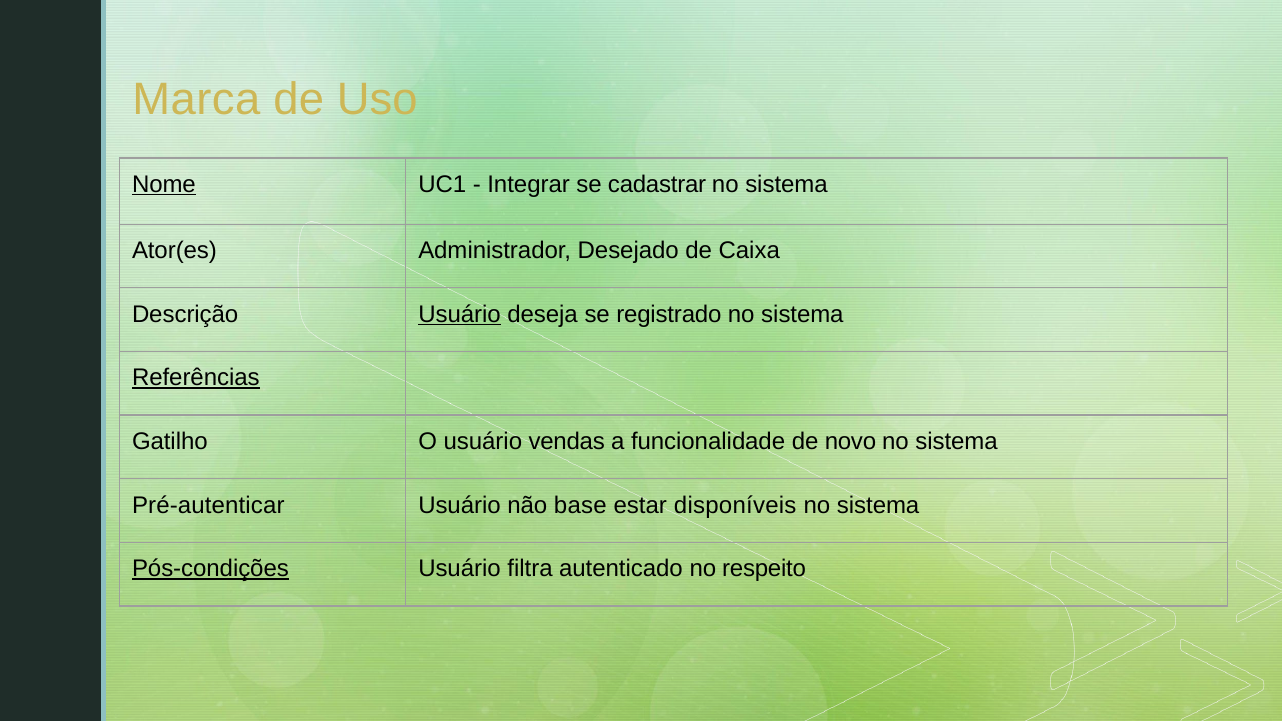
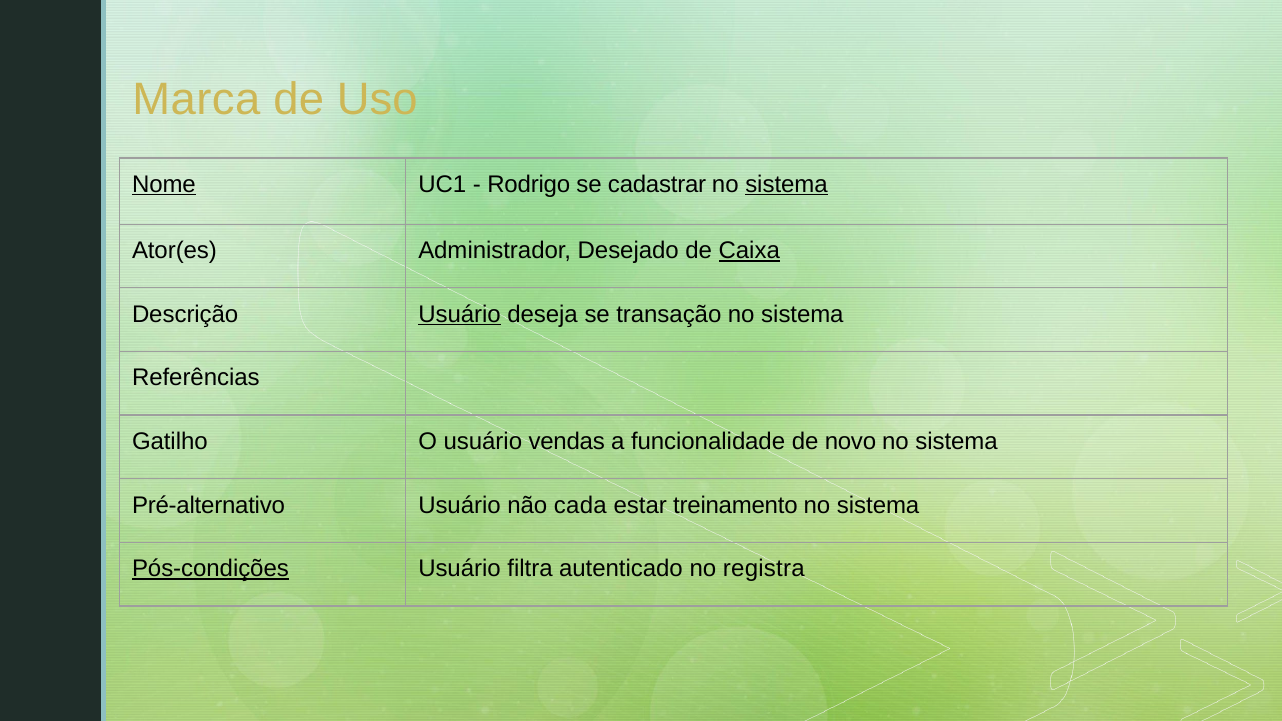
Integrar: Integrar -> Rodrigo
sistema at (787, 184) underline: none -> present
Caixa underline: none -> present
registrado: registrado -> transação
Referências underline: present -> none
Pré-autenticar: Pré-autenticar -> Pré-alternativo
base: base -> cada
disponíveis: disponíveis -> treinamento
respeito: respeito -> registra
